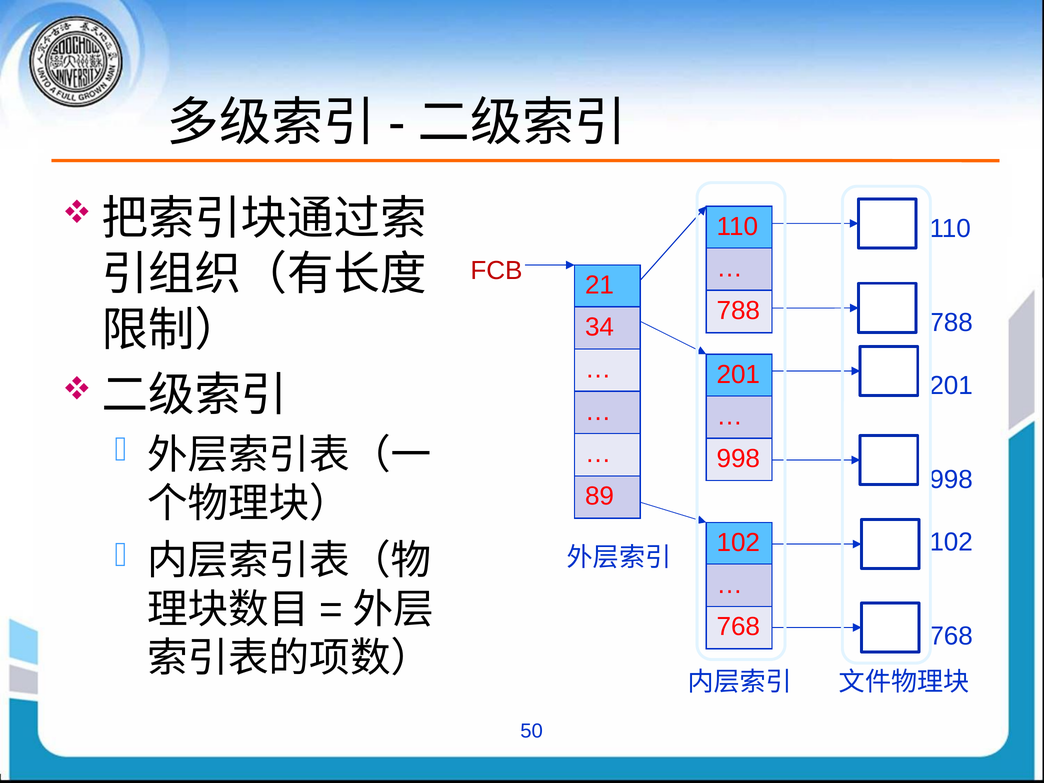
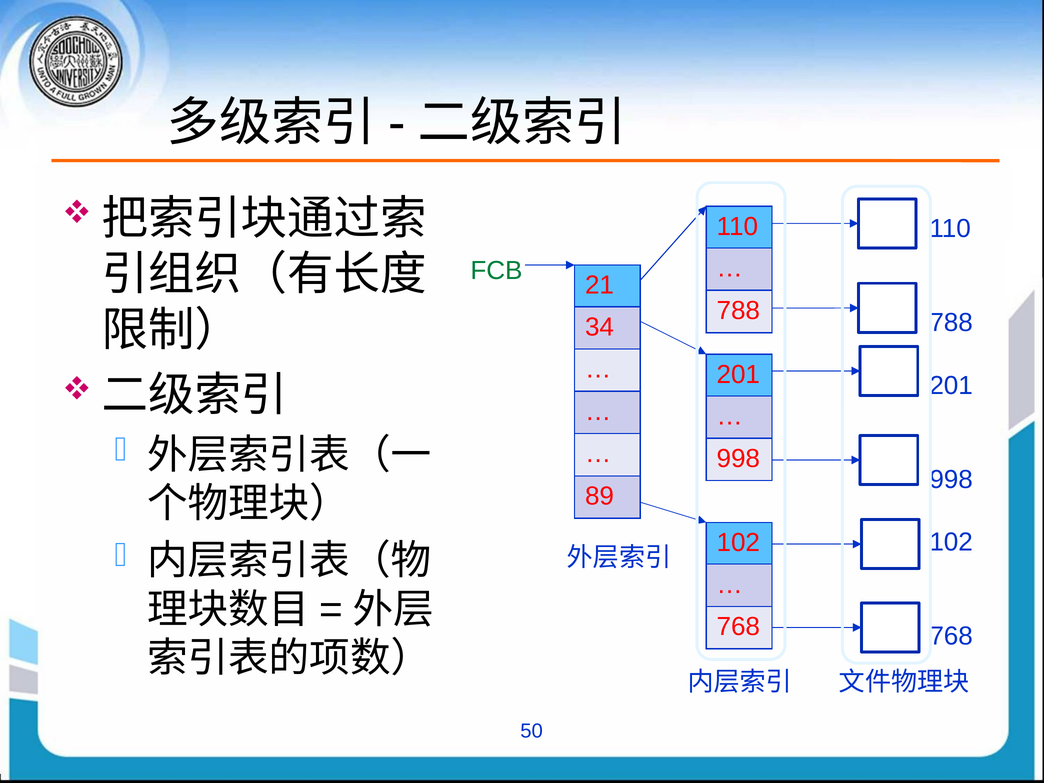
FCB colour: red -> green
